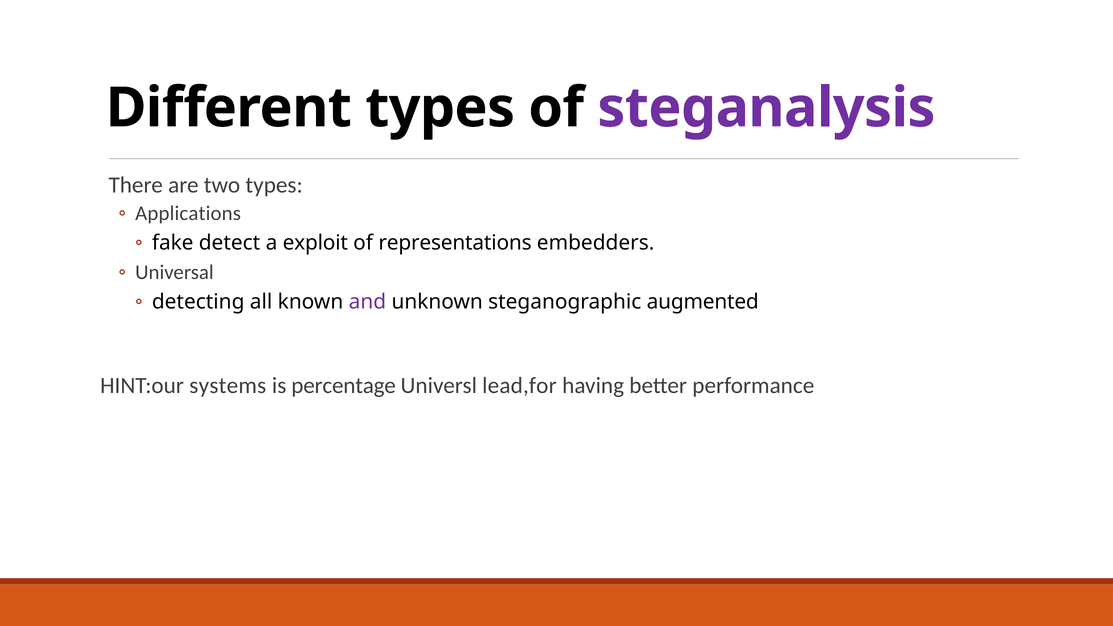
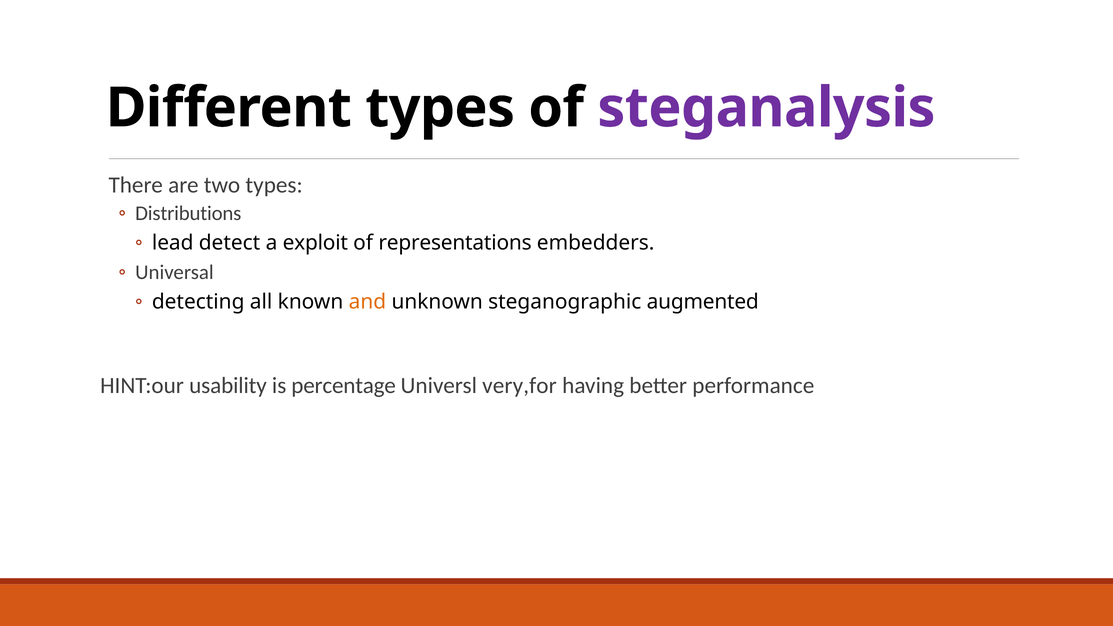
Applications: Applications -> Distributions
fake: fake -> lead
and colour: purple -> orange
systems: systems -> usability
lead,for: lead,for -> very,for
